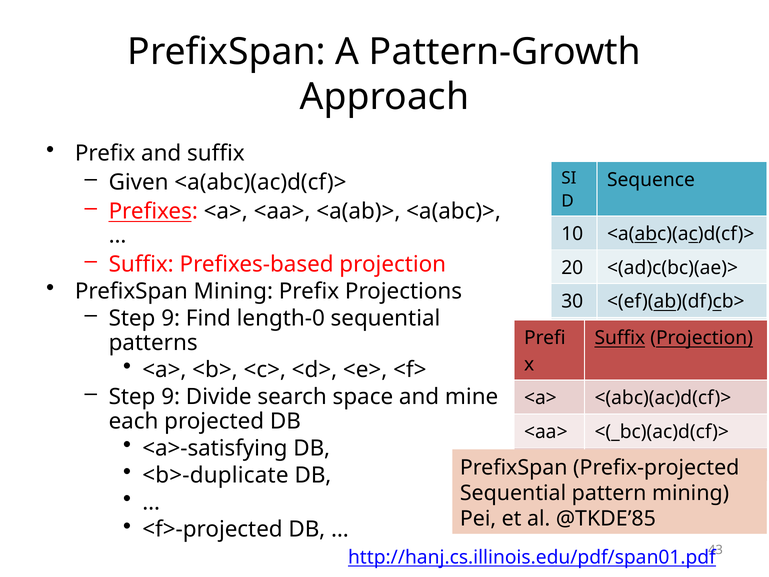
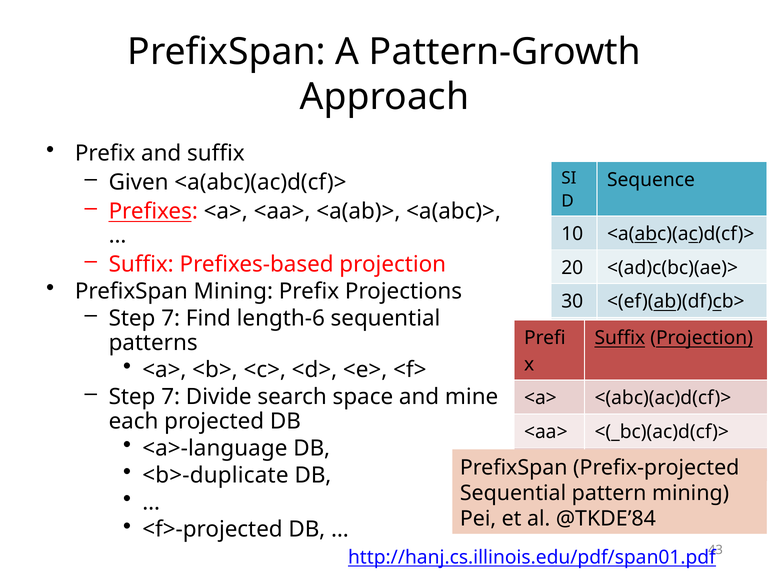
9 at (171, 318): 9 -> 7
length-0: length-0 -> length-6
9 at (171, 397): 9 -> 7
<a>-satisfying: <a>-satisfying -> <a>-language
@TKDE’85: @TKDE’85 -> @TKDE’84
